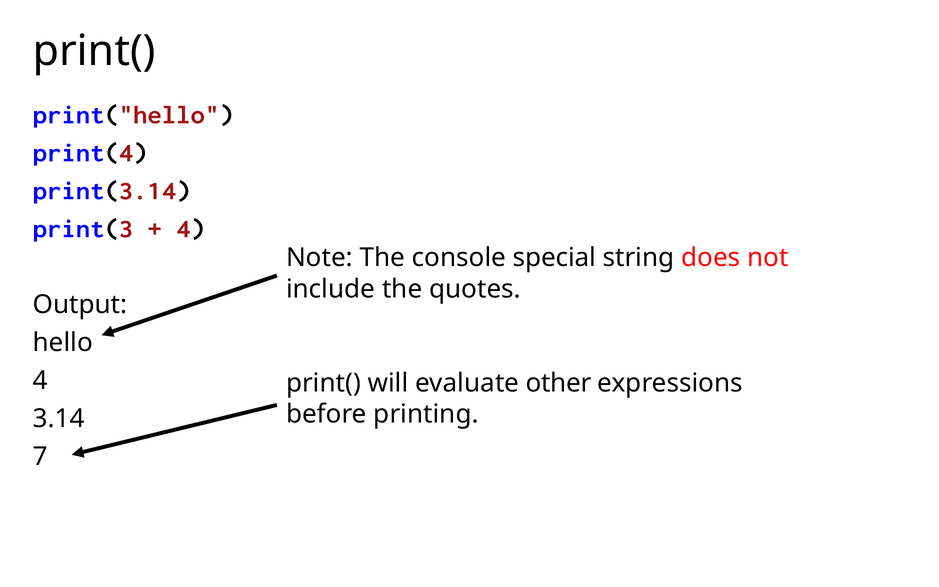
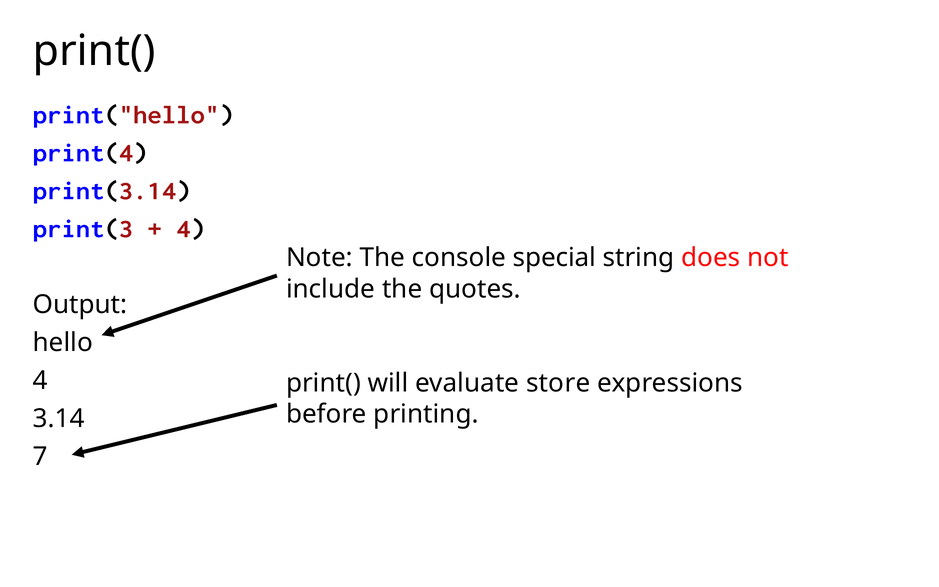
other: other -> store
